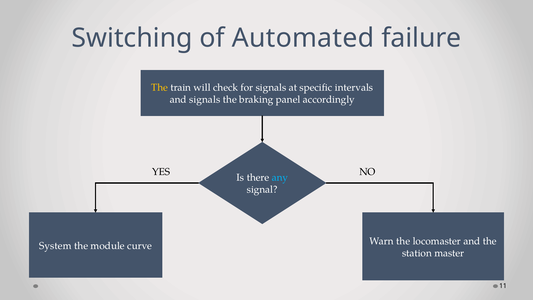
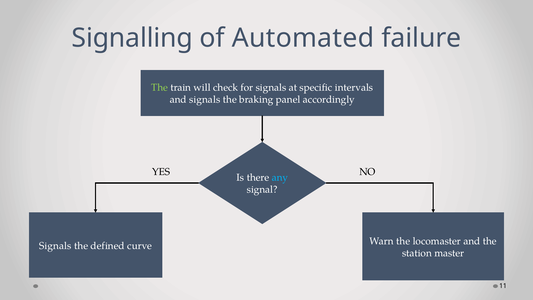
Switching: Switching -> Signalling
The at (160, 88) colour: yellow -> light green
System at (55, 246): System -> Signals
module: module -> defined
